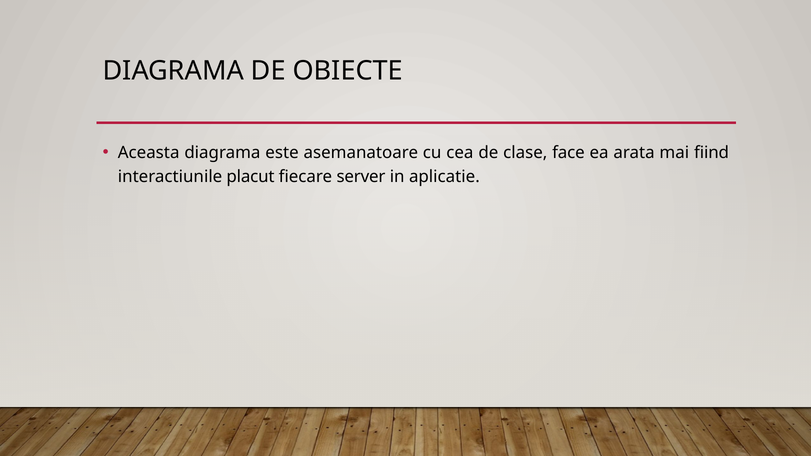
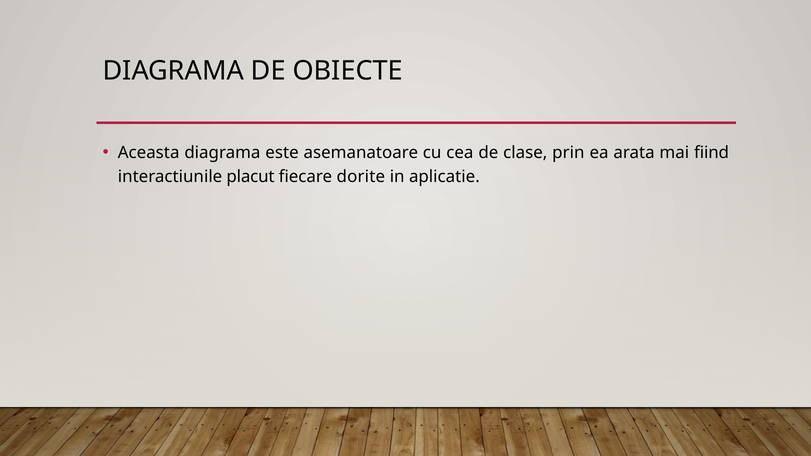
face: face -> prin
server: server -> dorite
